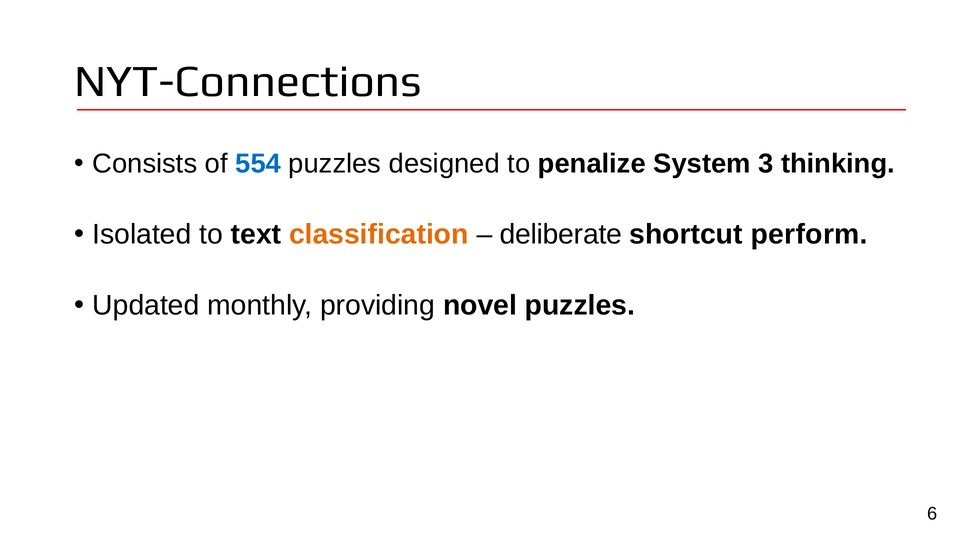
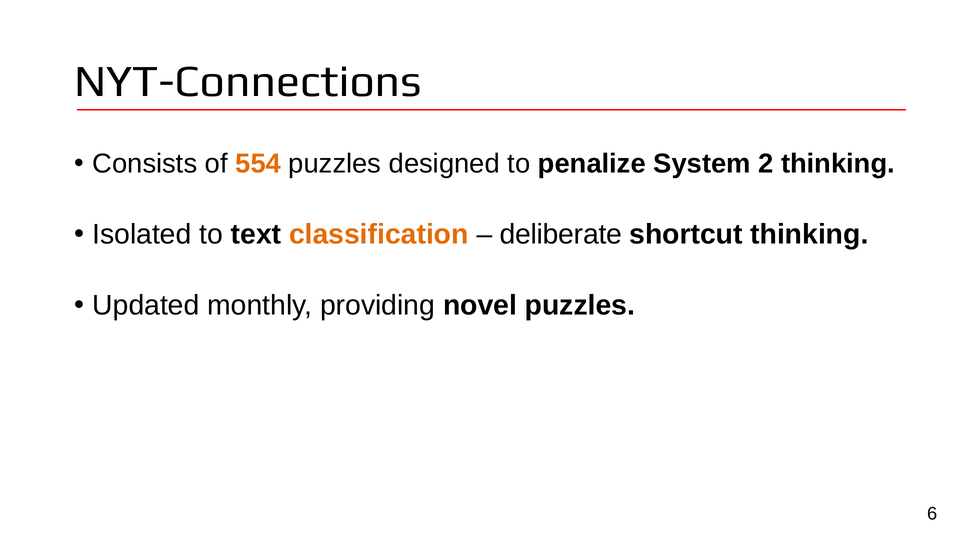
554 colour: blue -> orange
3: 3 -> 2
shortcut perform: perform -> thinking
